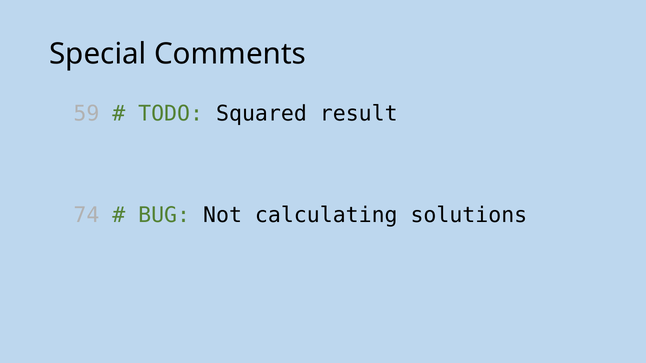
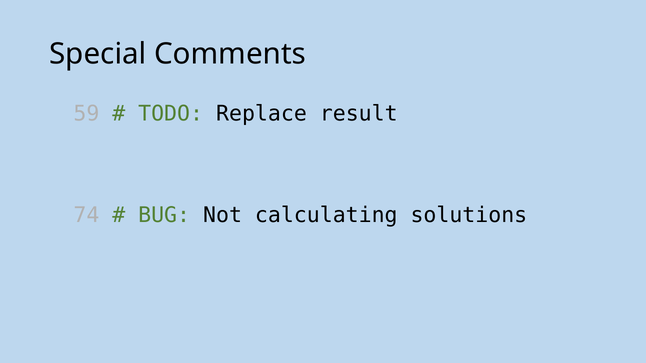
Squared: Squared -> Replace
